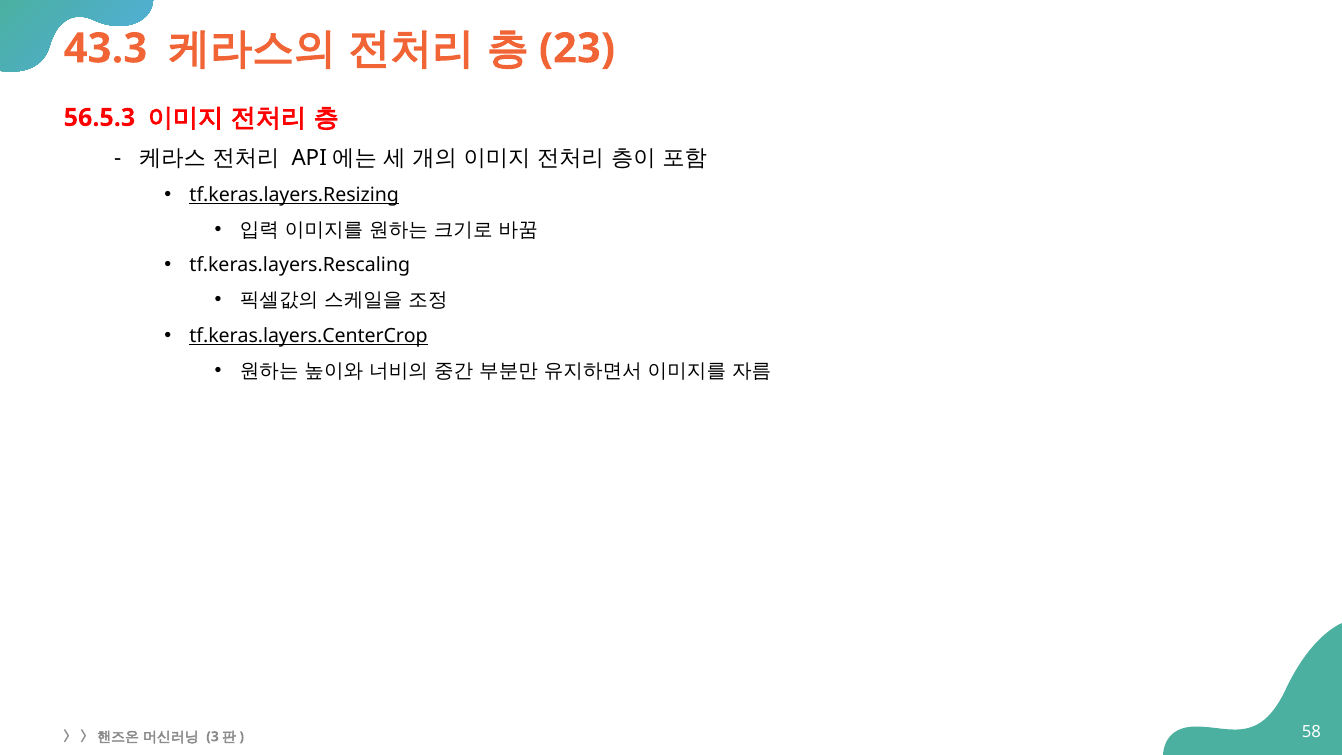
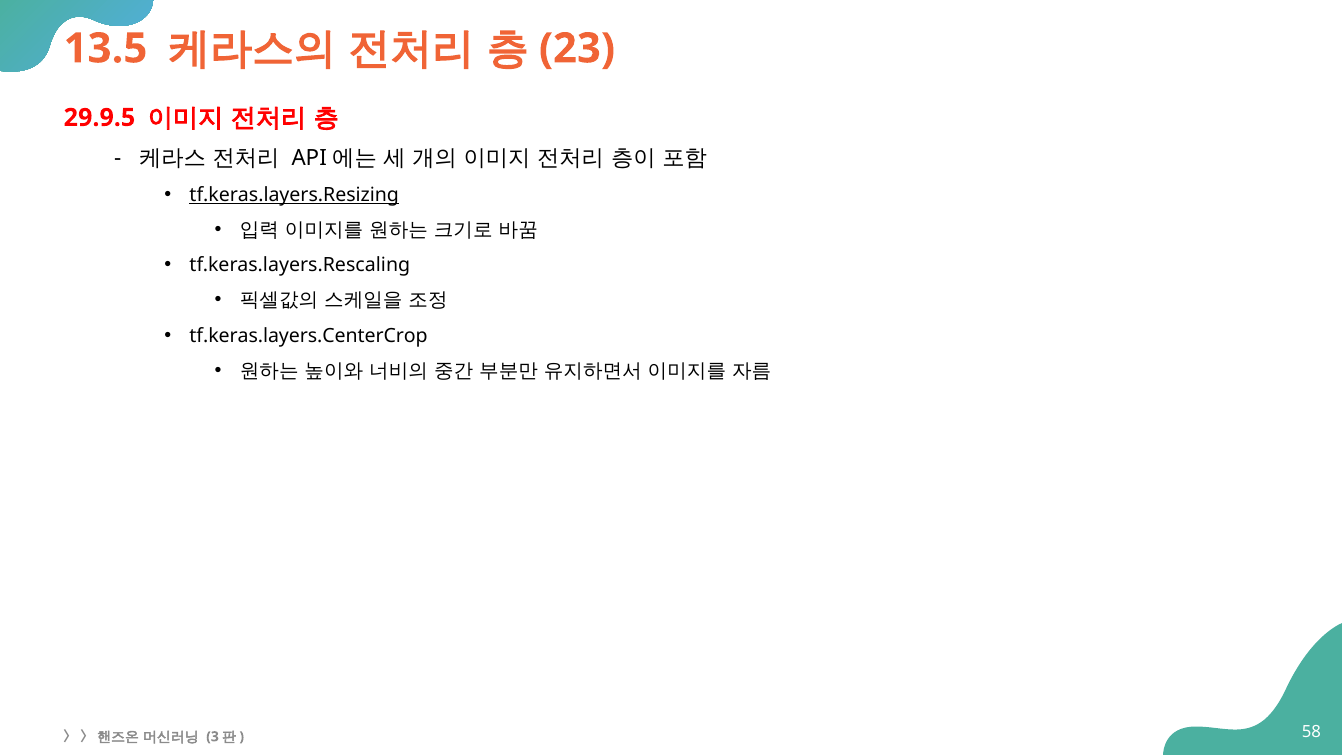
43.3: 43.3 -> 13.5
56.5.3: 56.5.3 -> 29.9.5
tf.keras.layers.CenterCrop underline: present -> none
